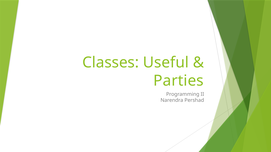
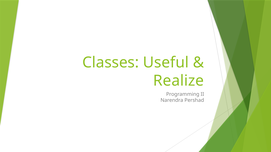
Parties: Parties -> Realize
